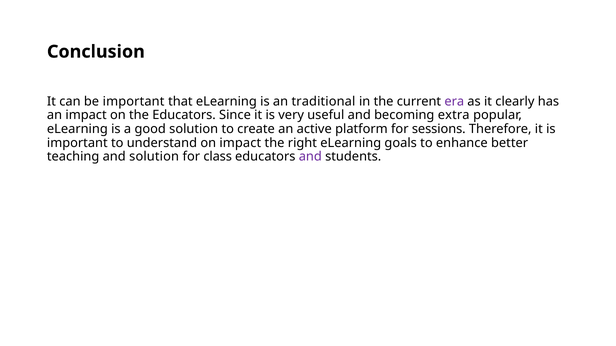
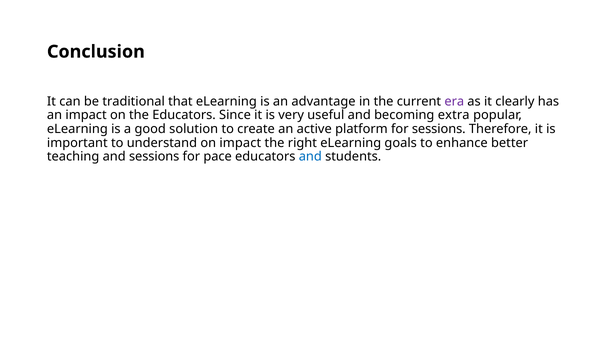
be important: important -> traditional
traditional: traditional -> advantage
and solution: solution -> sessions
class: class -> pace
and at (310, 157) colour: purple -> blue
